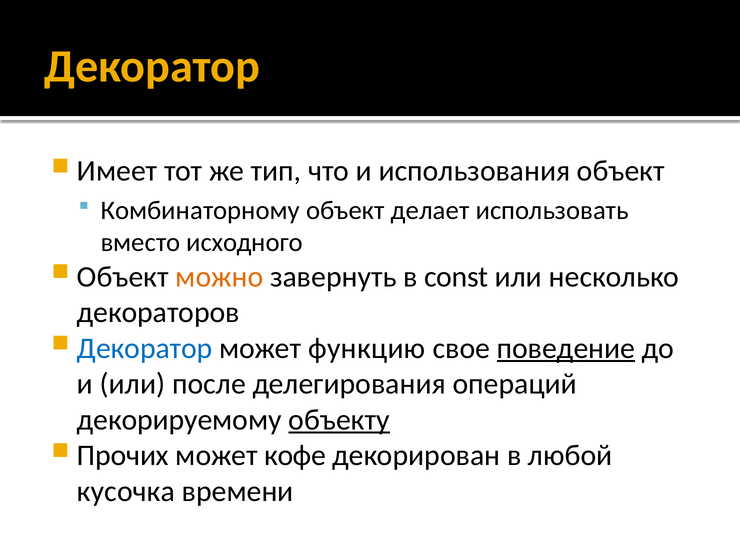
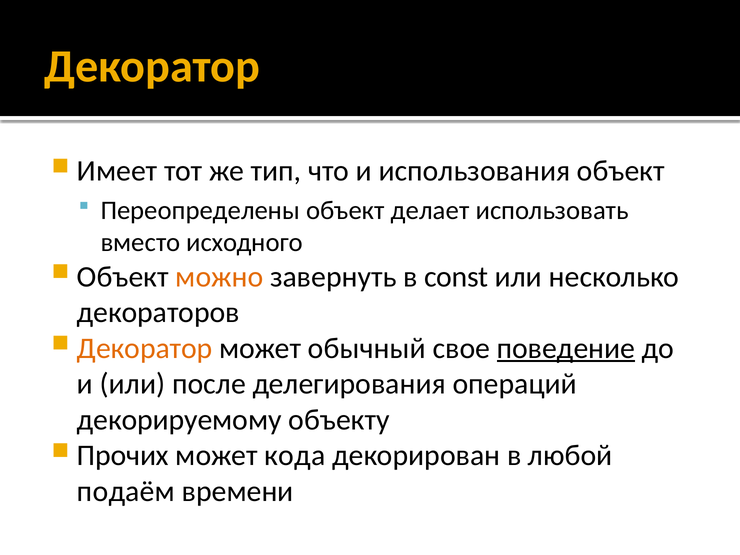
Комбинаторному: Комбинаторному -> Переопределены
Декоратор at (145, 348) colour: blue -> orange
функцию: функцию -> обычный
объекту underline: present -> none
кофе: кофе -> кода
кусочка: кусочка -> подаём
